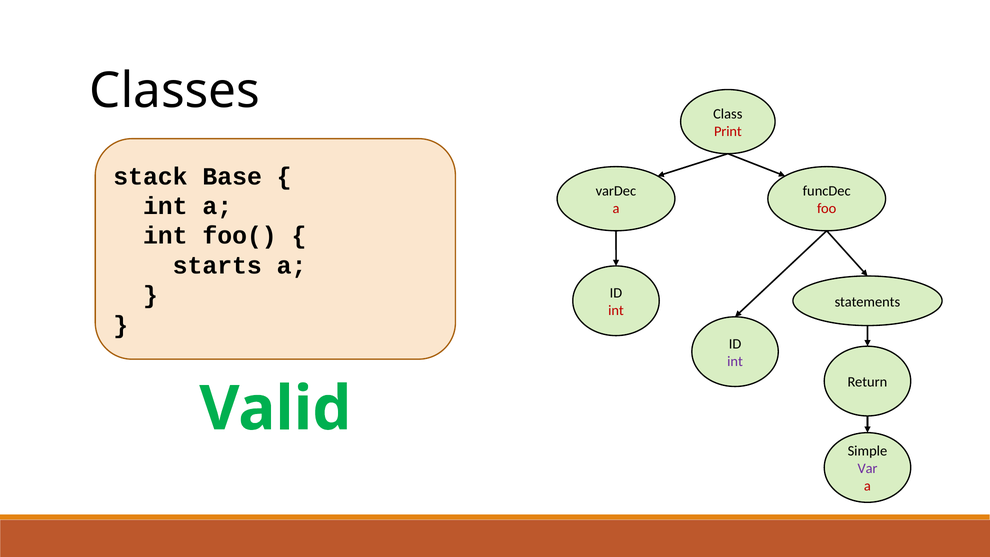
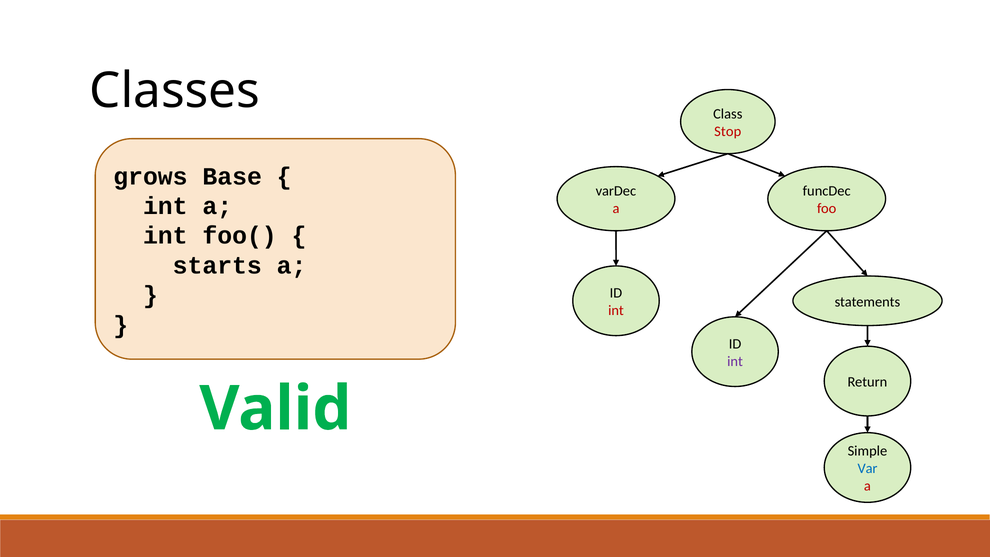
Print: Print -> Stop
stack: stack -> grows
Var colour: purple -> blue
